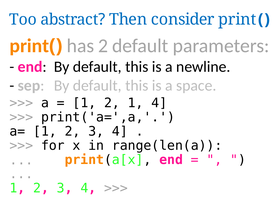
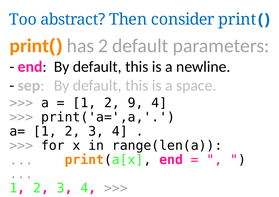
2 1: 1 -> 9
